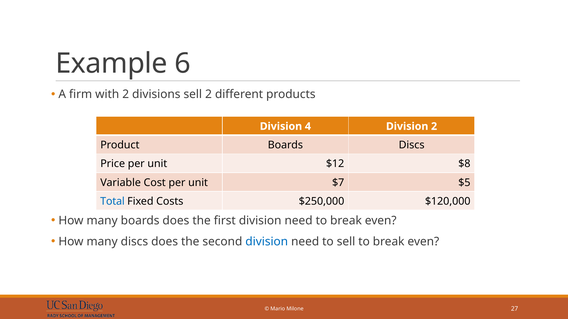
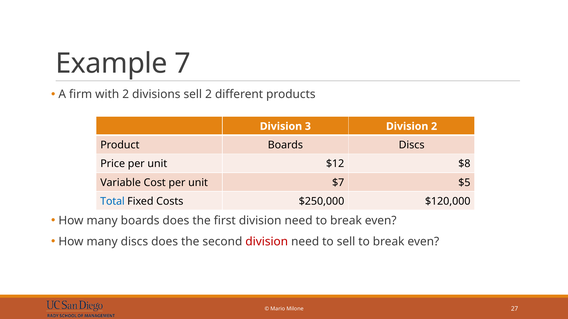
6: 6 -> 7
4: 4 -> 3
division at (267, 242) colour: blue -> red
